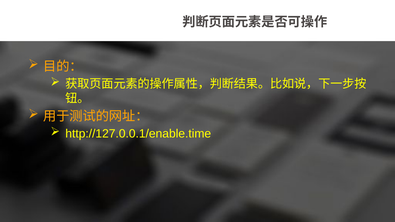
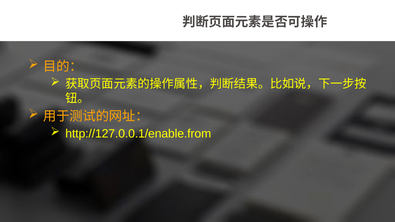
http://127.0.0.1/enable.time: http://127.0.0.1/enable.time -> http://127.0.0.1/enable.from
